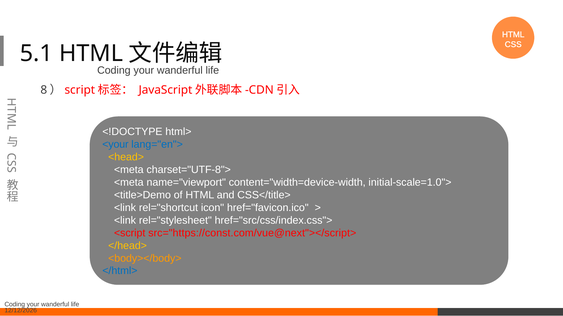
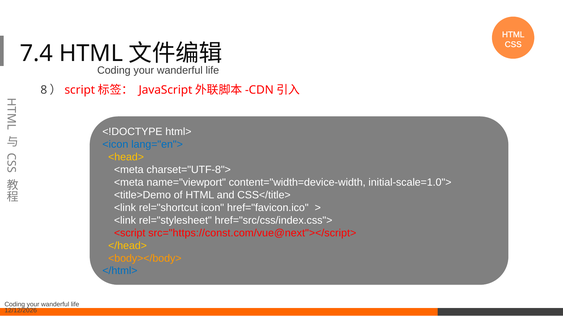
5.1: 5.1 -> 7.4
<your: <your -> <icon
